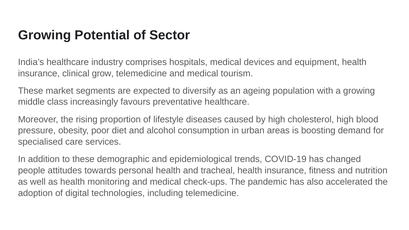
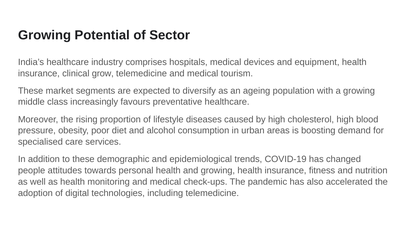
and tracheal: tracheal -> growing
